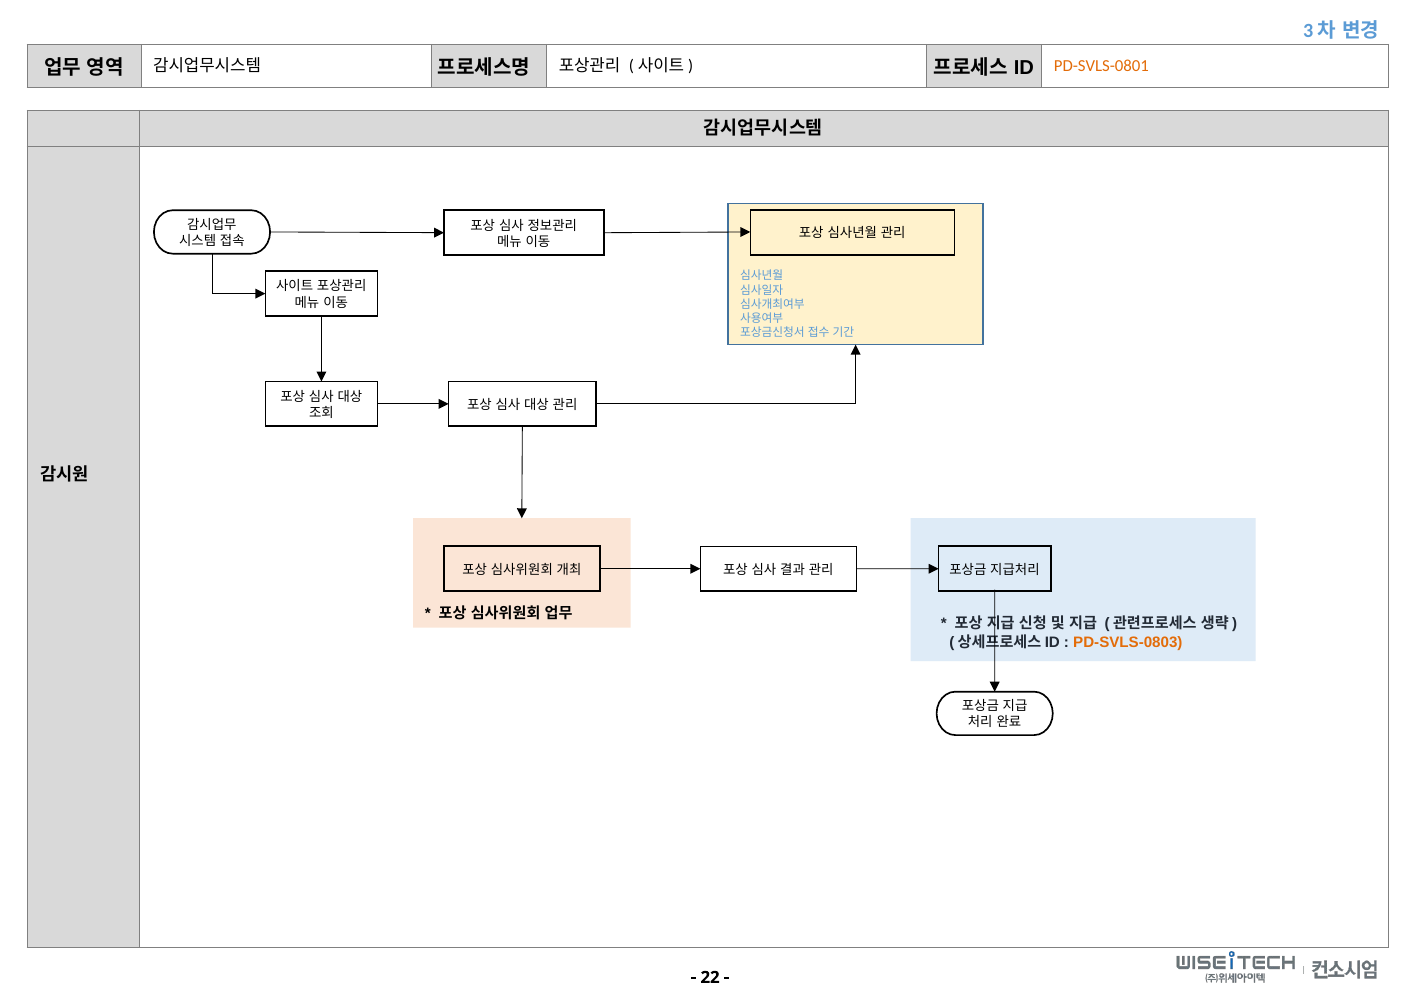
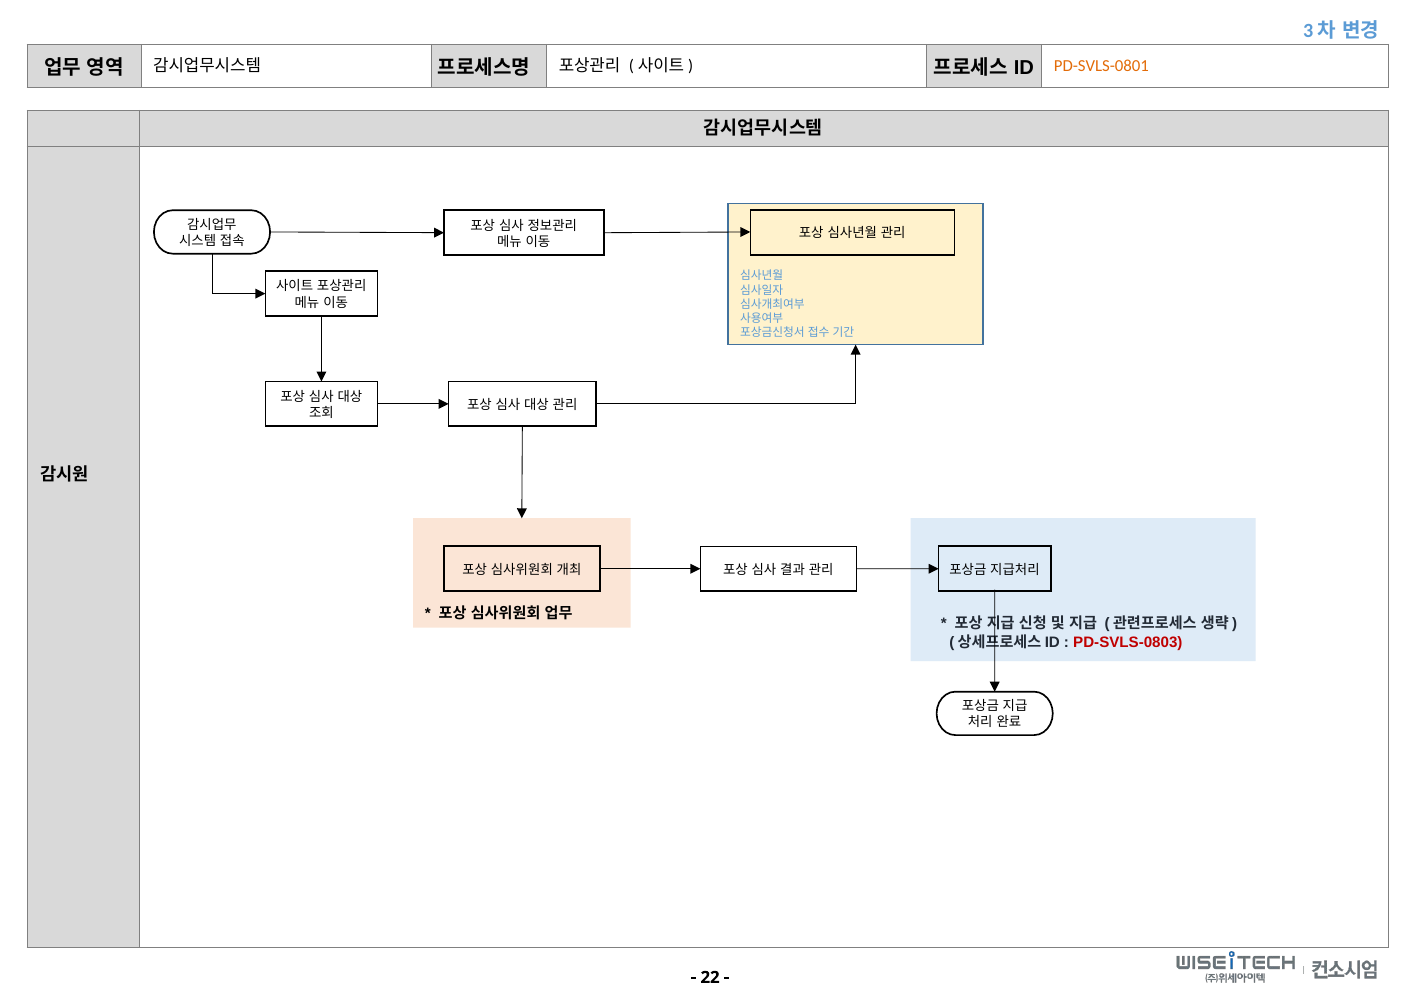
PD-SVLS-0803 colour: orange -> red
